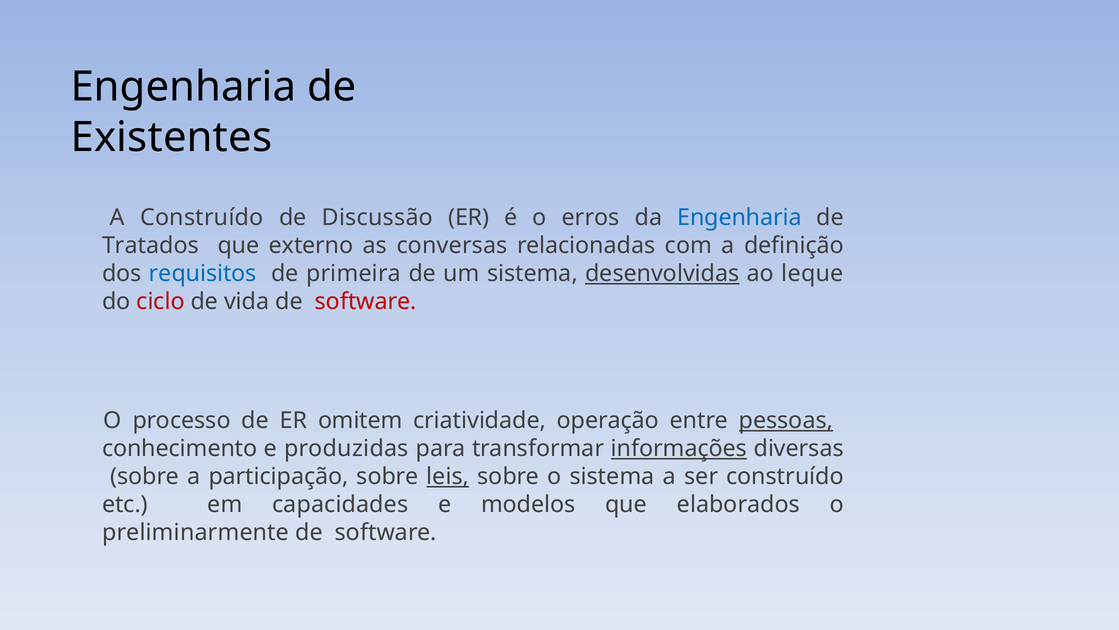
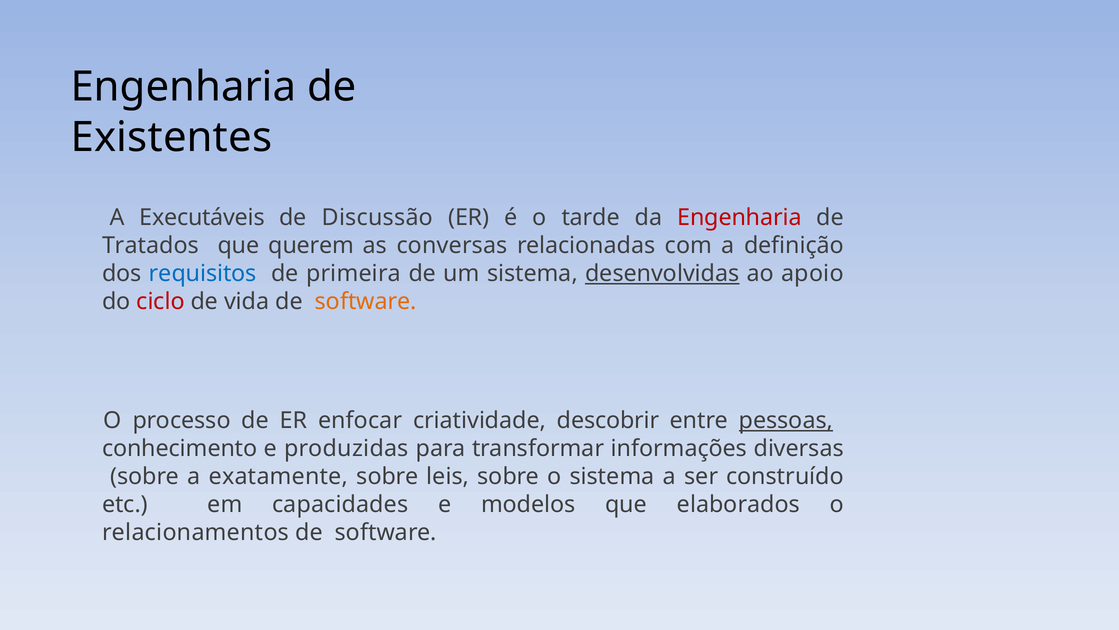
A Construído: Construído -> Executáveis
erros: erros -> tarde
Engenharia at (739, 218) colour: blue -> red
externo: externo -> querem
leque: leque -> apoio
software at (366, 301) colour: red -> orange
omitem: omitem -> enfocar
operação: operação -> descobrir
informações underline: present -> none
participação: participação -> exatamente
leis underline: present -> none
preliminarmente: preliminarmente -> relacionamentos
